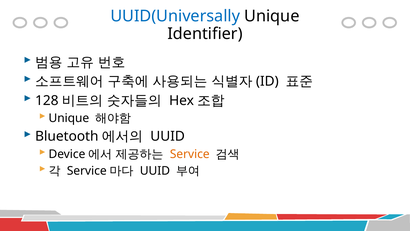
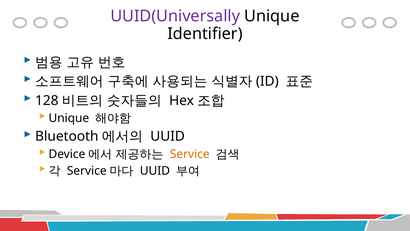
UUID(Universally colour: blue -> purple
